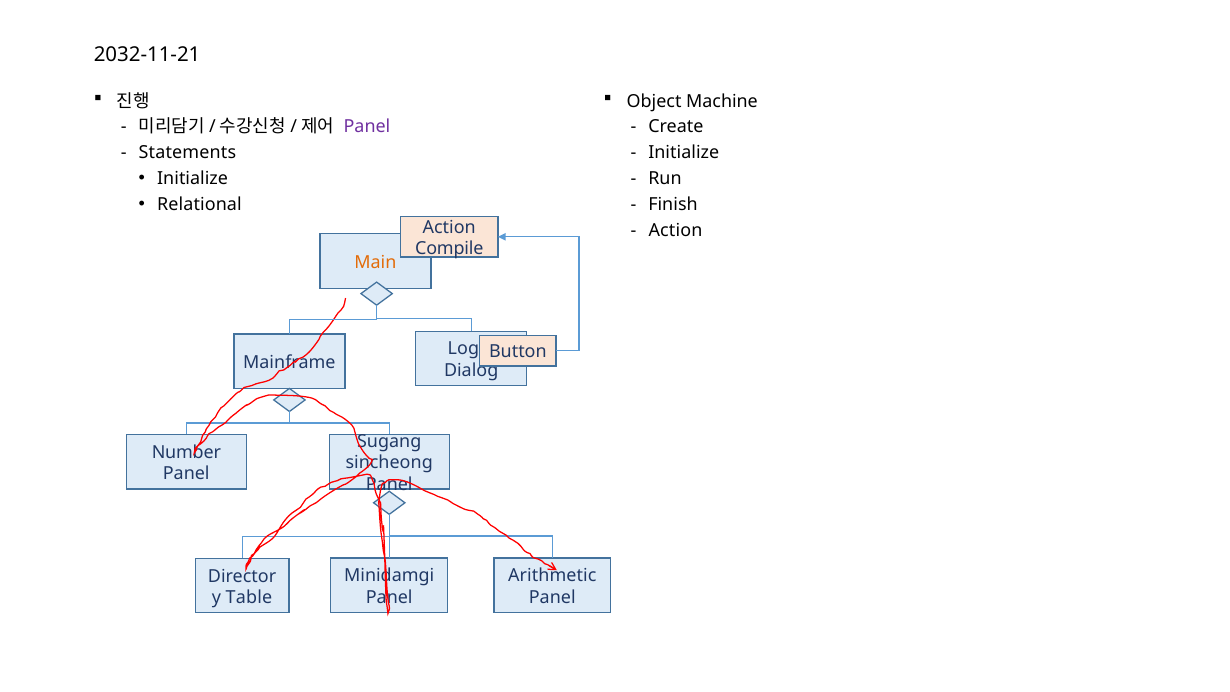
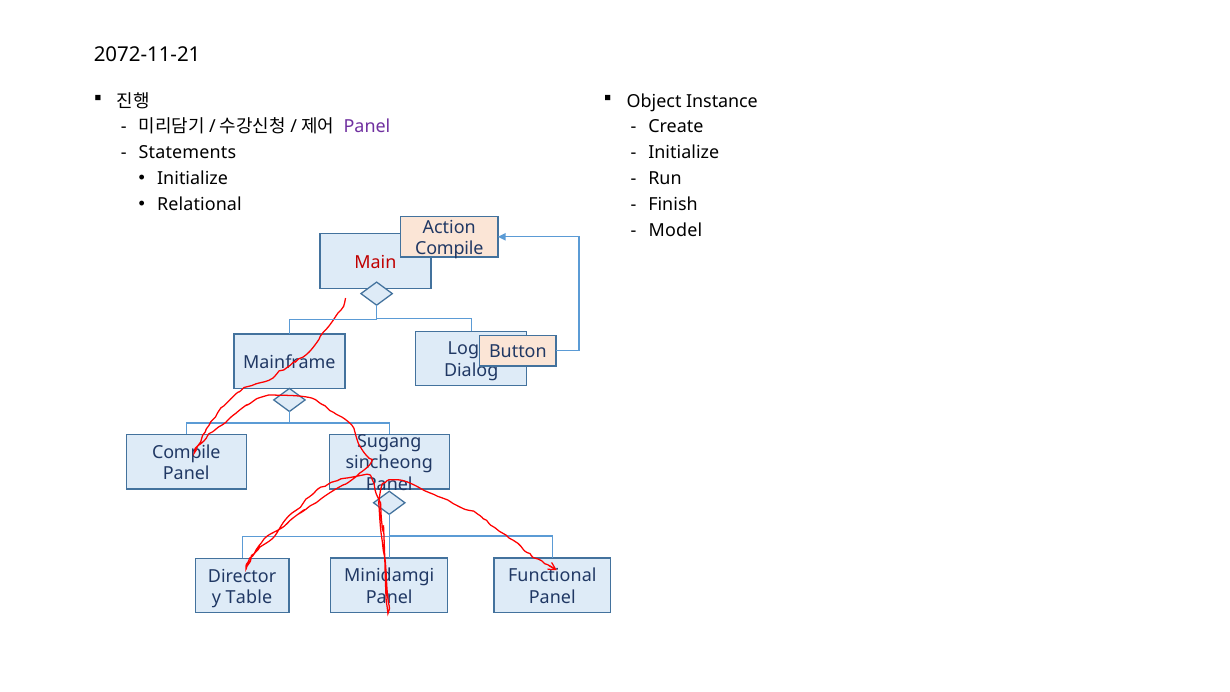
2032-11-21: 2032-11-21 -> 2072-11-21
Machine: Machine -> Instance
Action at (676, 230): Action -> Model
Main colour: orange -> red
Number at (186, 452): Number -> Compile
Arithmetic: Arithmetic -> Functional
